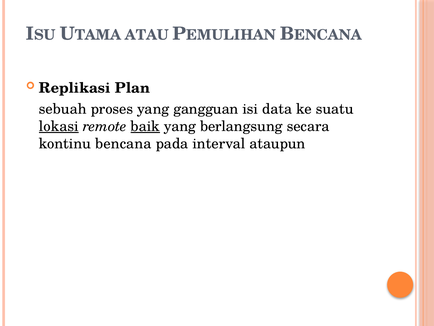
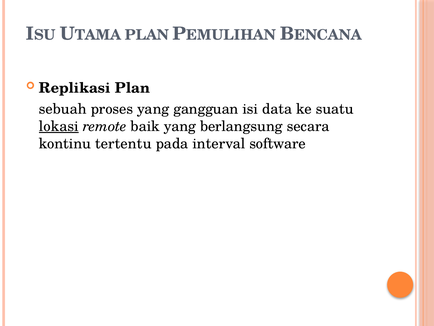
ATAU at (147, 35): ATAU -> PLAN
baik underline: present -> none
bencana: bencana -> tertentu
ataupun: ataupun -> software
